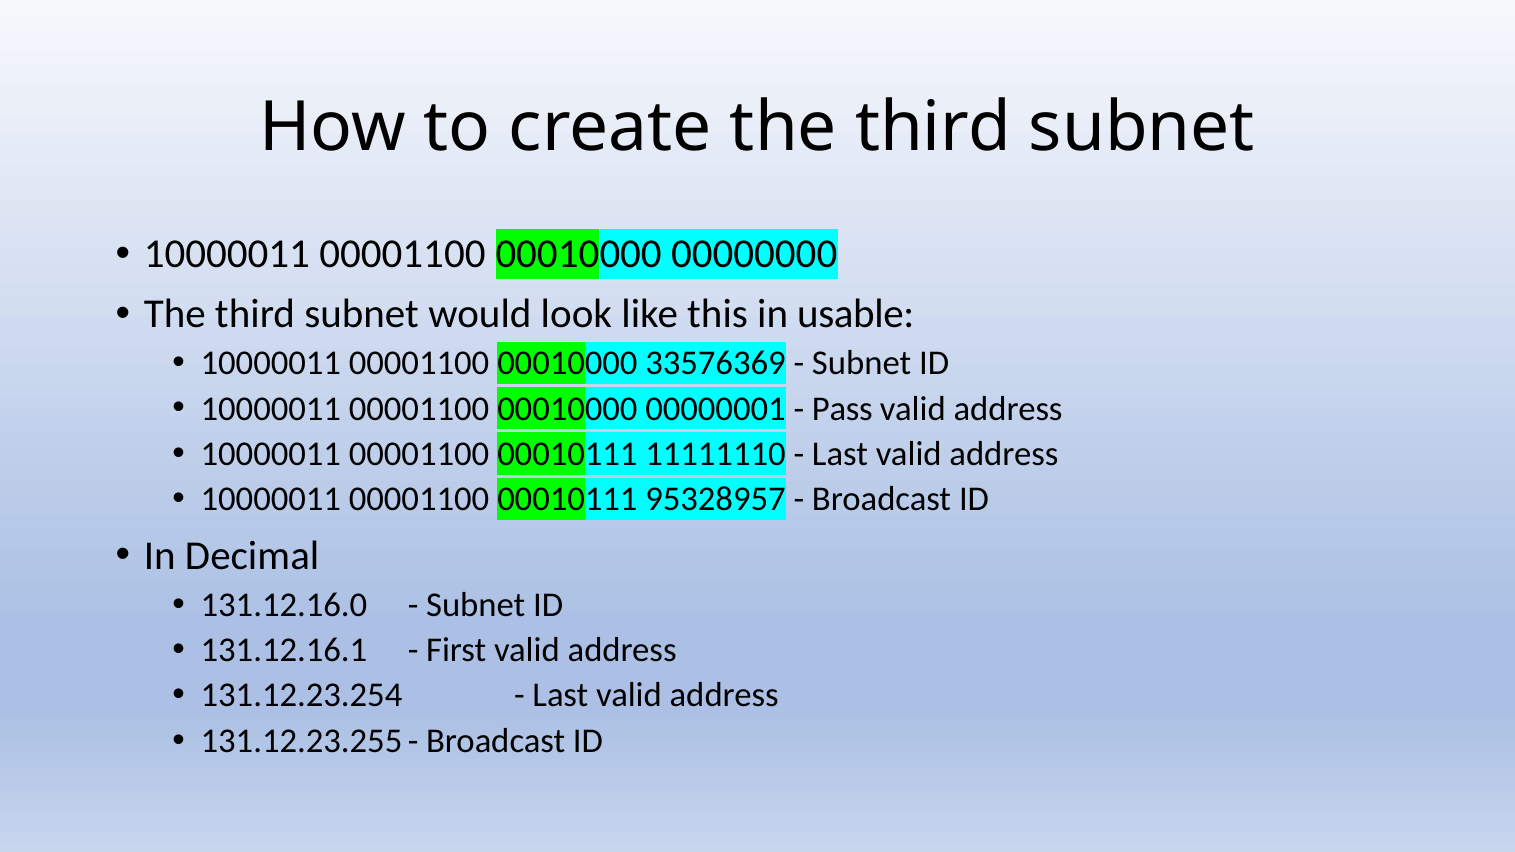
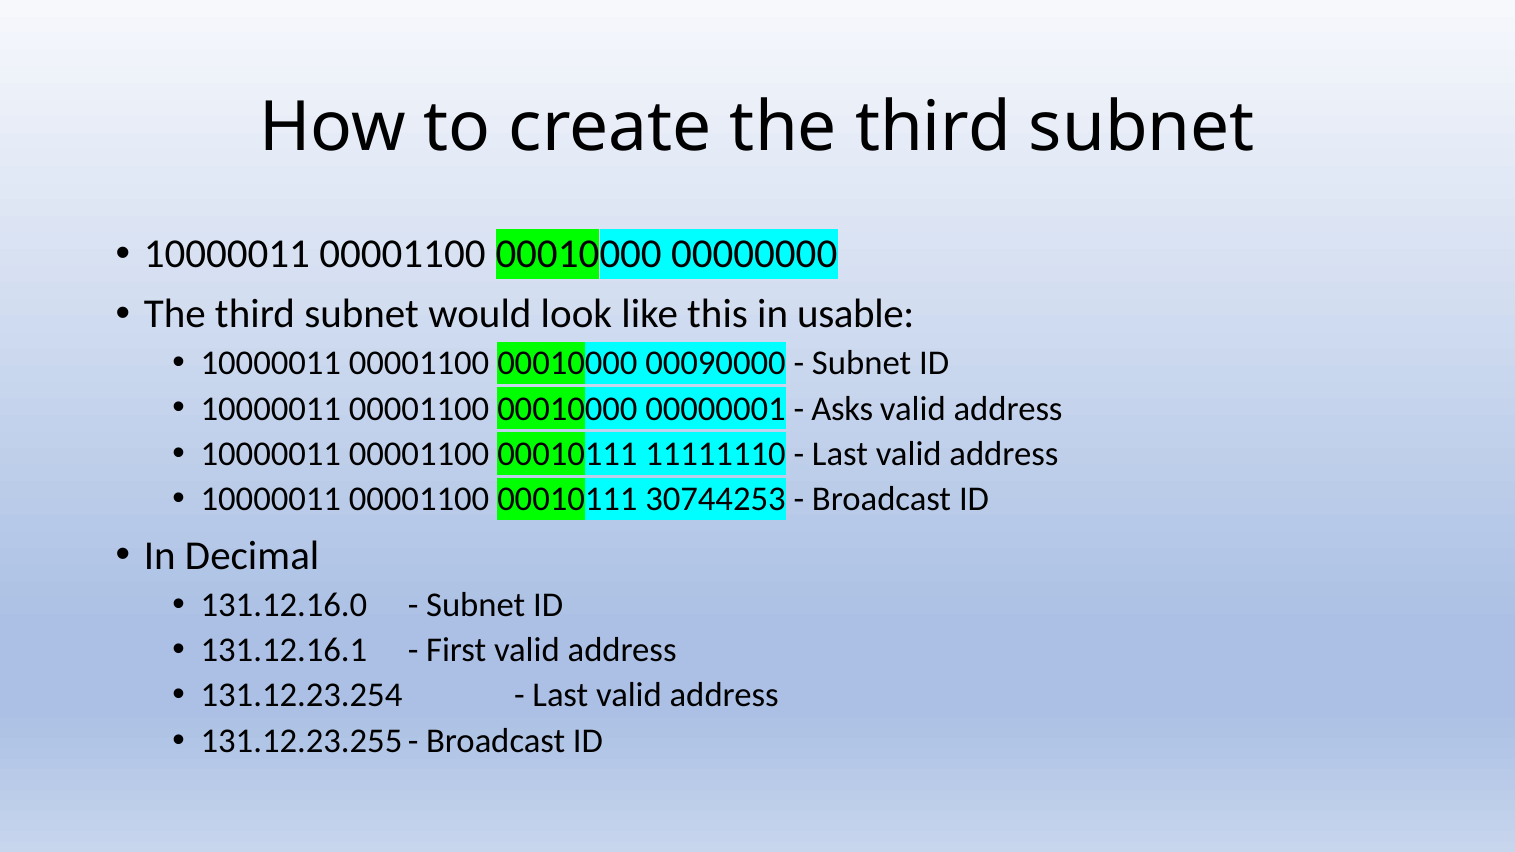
33576369: 33576369 -> 00090000
Pass: Pass -> Asks
95328957: 95328957 -> 30744253
